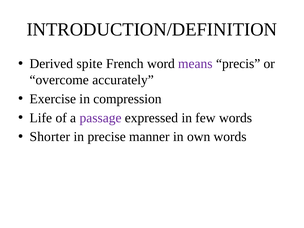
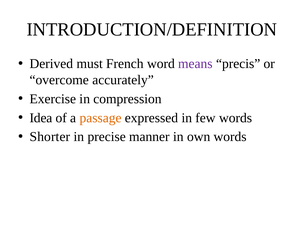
spite: spite -> must
Life: Life -> Idea
passage colour: purple -> orange
